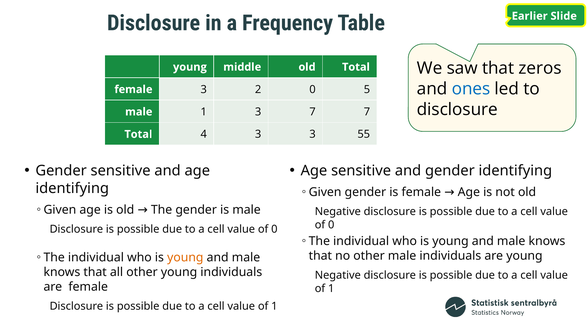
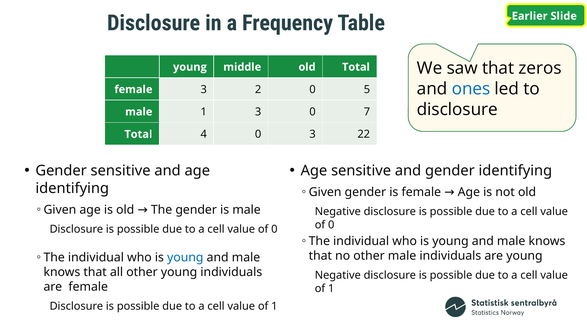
3 7: 7 -> 0
4 3: 3 -> 0
55: 55 -> 22
young at (185, 258) colour: orange -> blue
